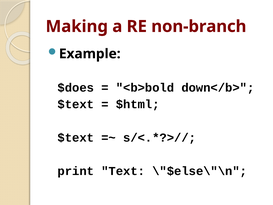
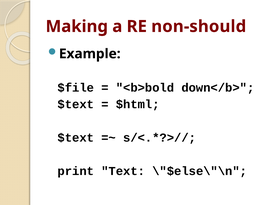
non-branch: non-branch -> non-should
$does: $does -> $file
